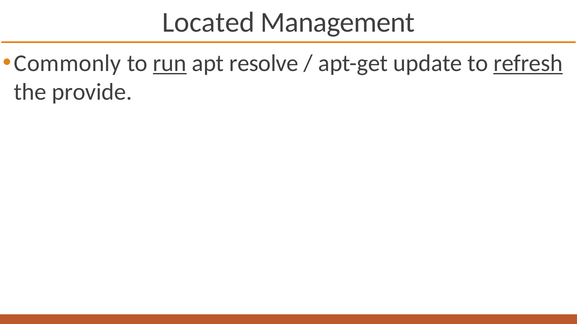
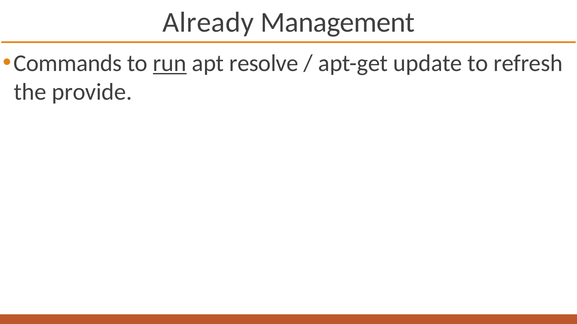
Located: Located -> Already
Commonly: Commonly -> Commands
refresh underline: present -> none
